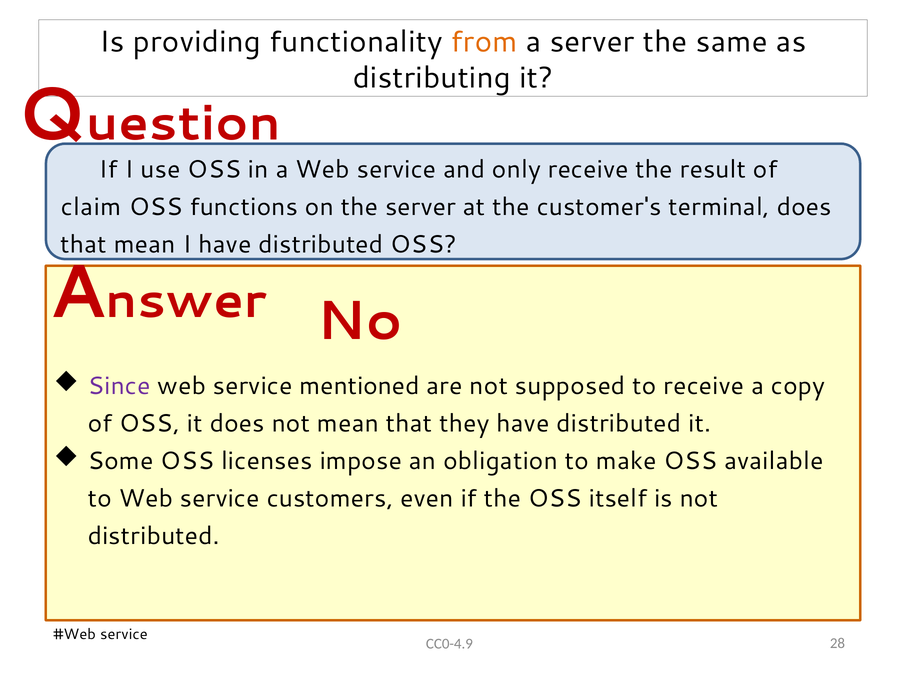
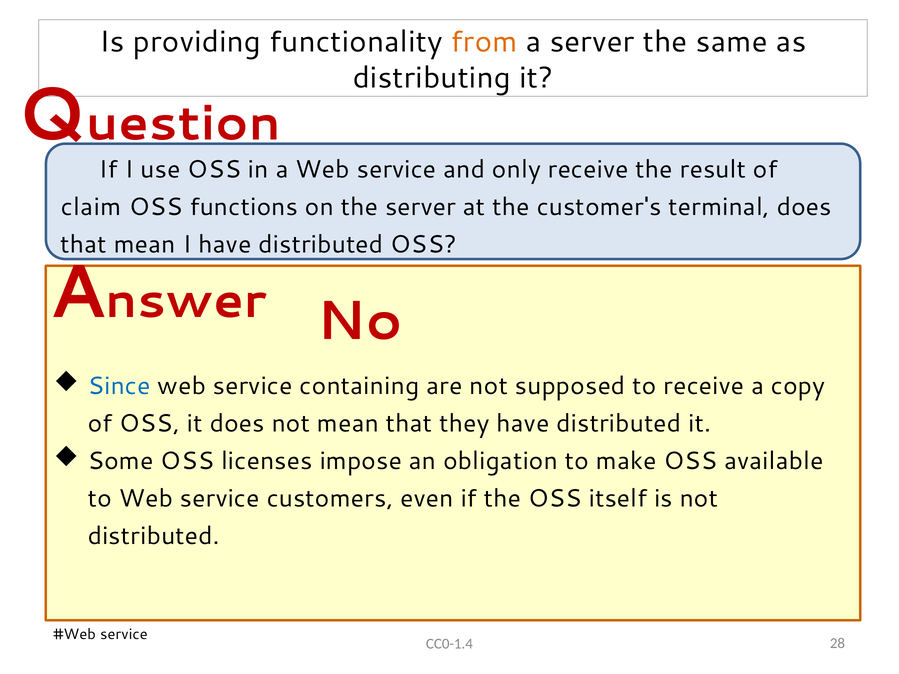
Since colour: purple -> blue
mentioned: mentioned -> containing
CC0-4.9: CC0-4.9 -> CC0-1.4
